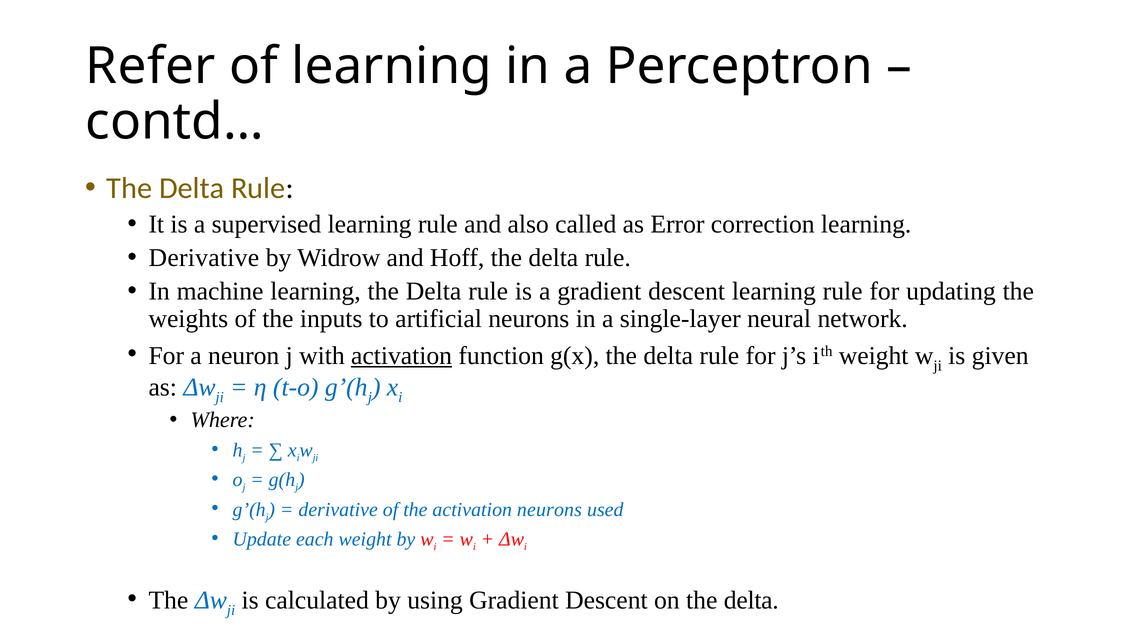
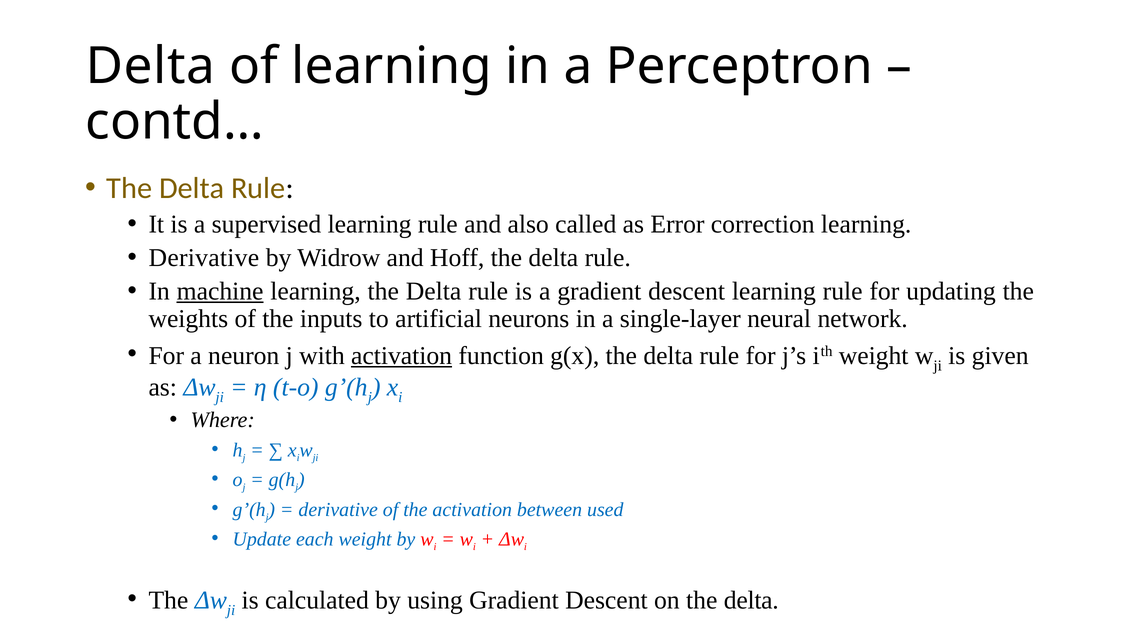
Refer at (151, 66): Refer -> Delta
machine underline: none -> present
activation neurons: neurons -> between
